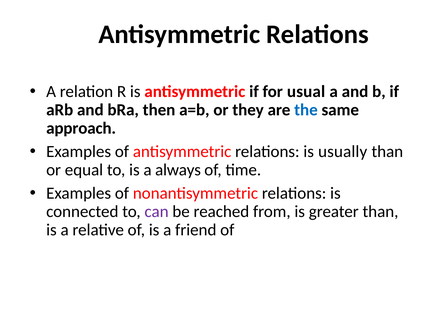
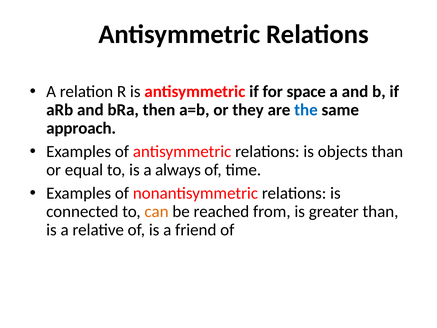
usual: usual -> space
usually: usually -> objects
can colour: purple -> orange
